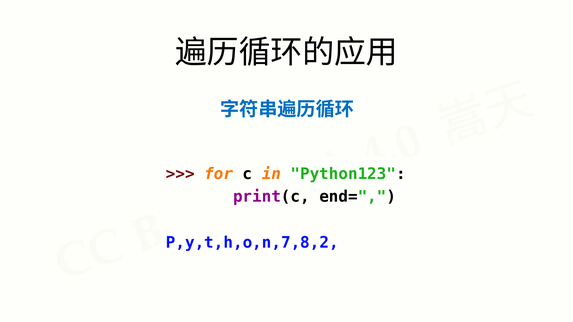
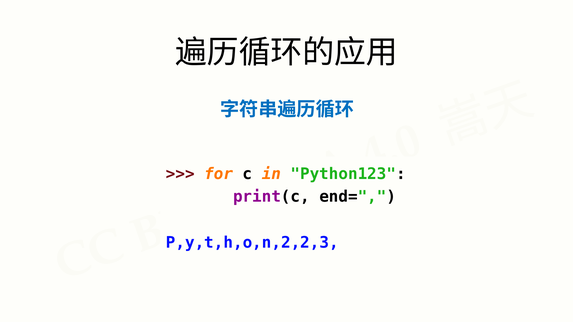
P,y,t,h,o,n,7,8,2: P,y,t,h,o,n,7,8,2 -> P,y,t,h,o,n,2,2,3
